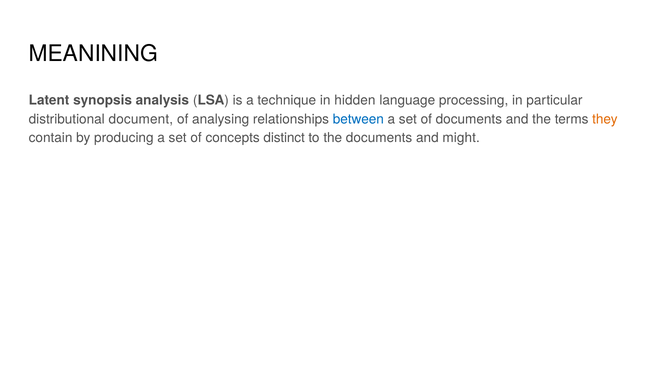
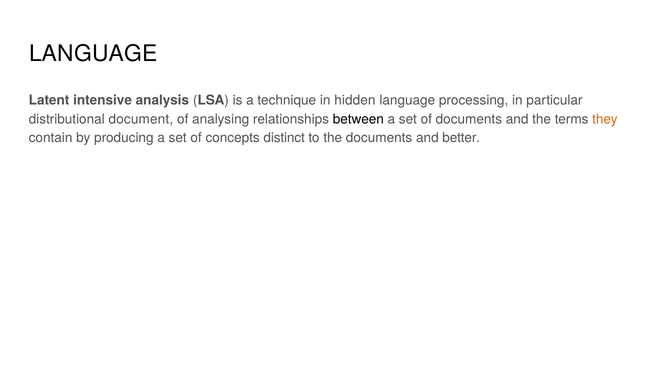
MEANINING at (93, 54): MEANINING -> LANGUAGE
synopsis: synopsis -> intensive
between colour: blue -> black
might: might -> better
